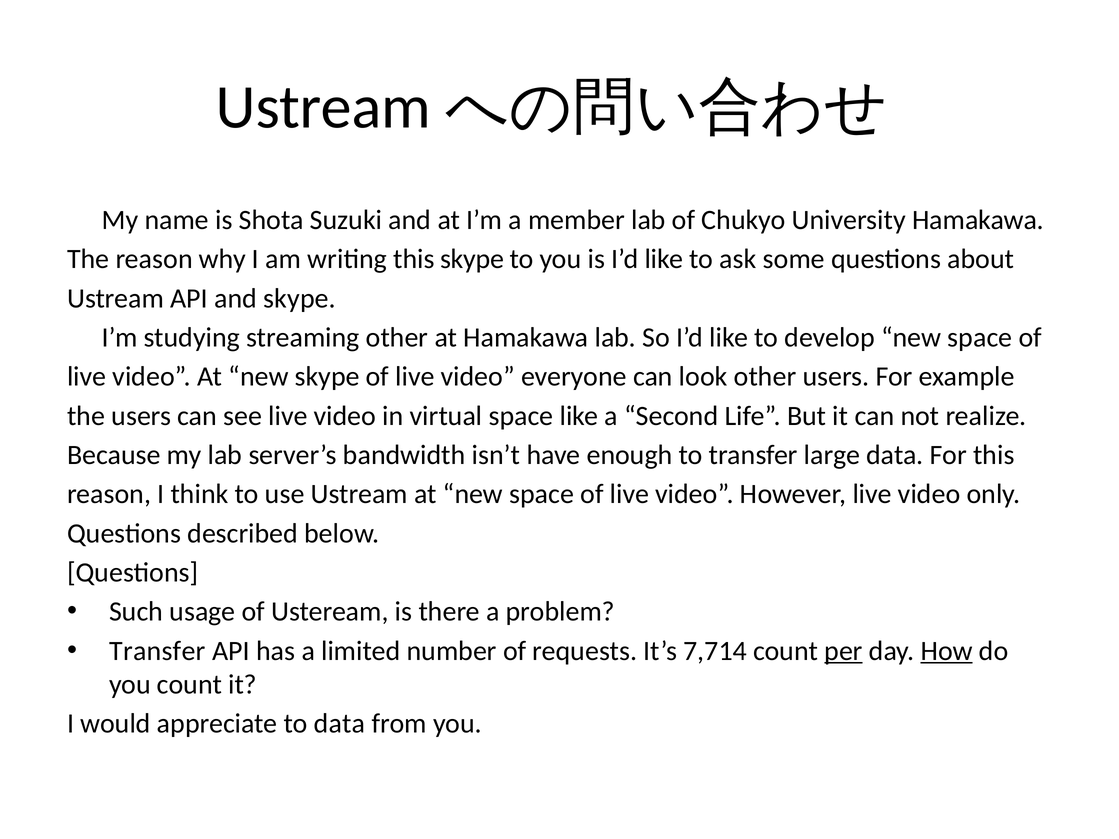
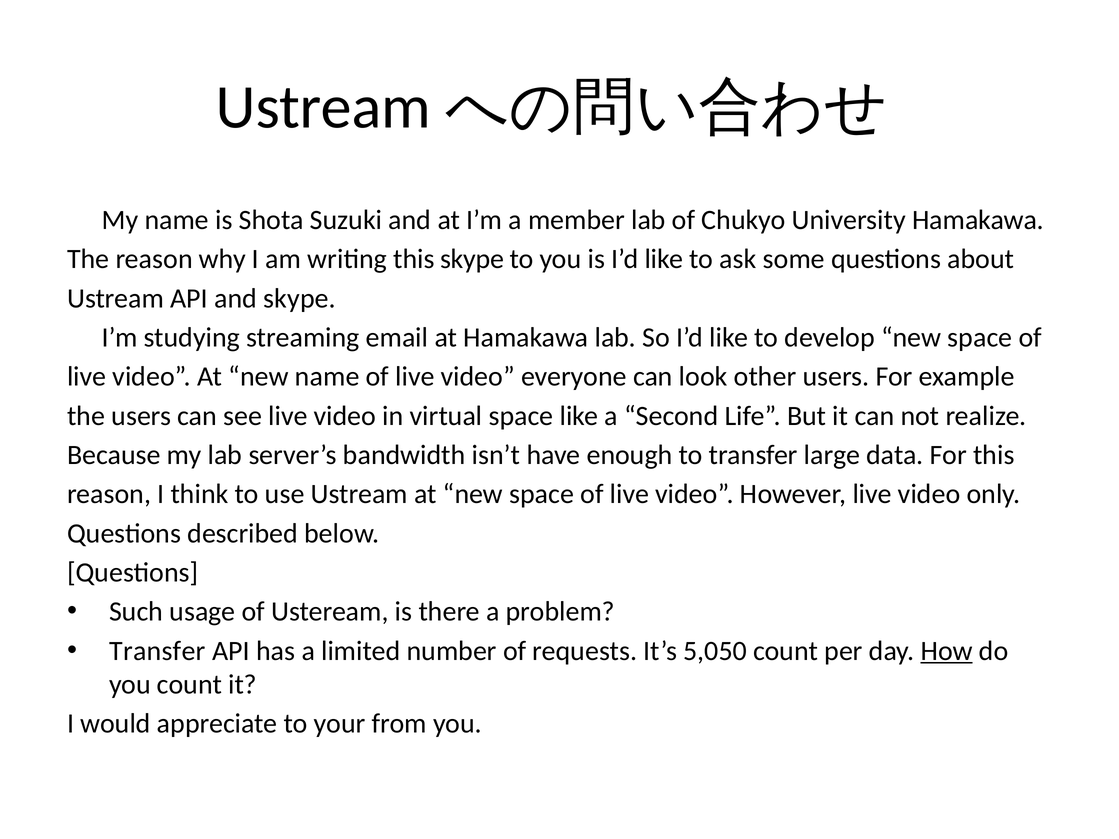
streaming other: other -> email
new skype: skype -> name
7,714: 7,714 -> 5,050
per underline: present -> none
to data: data -> your
